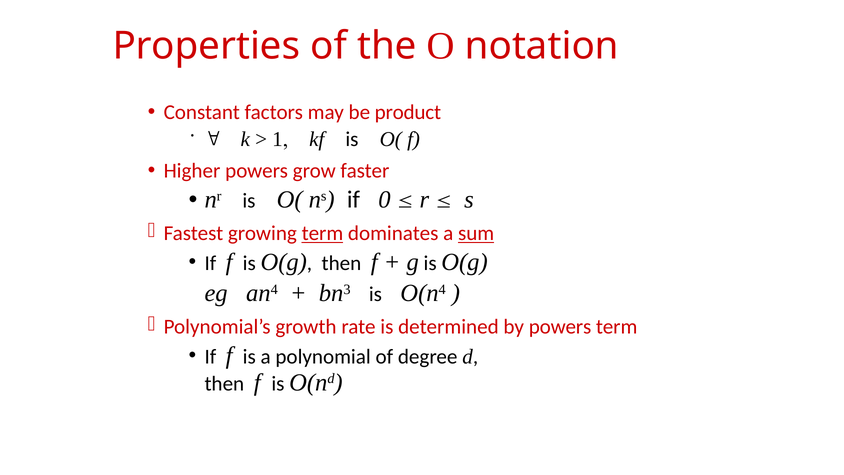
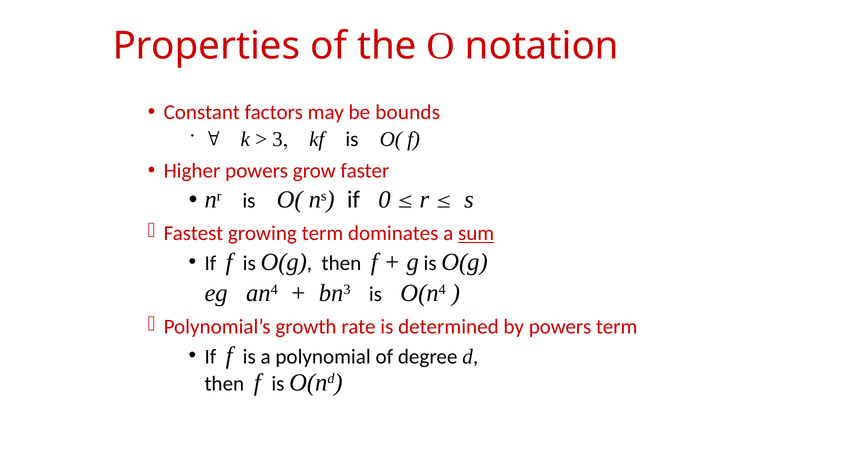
product: product -> bounds
1: 1 -> 3
term at (322, 233) underline: present -> none
